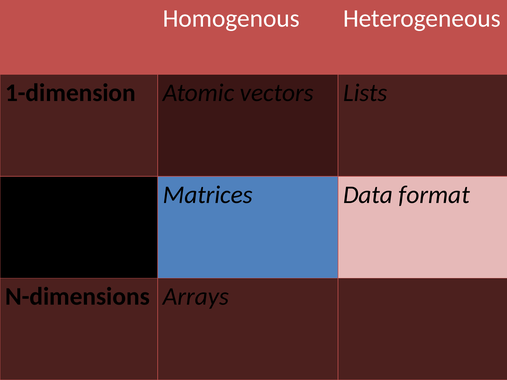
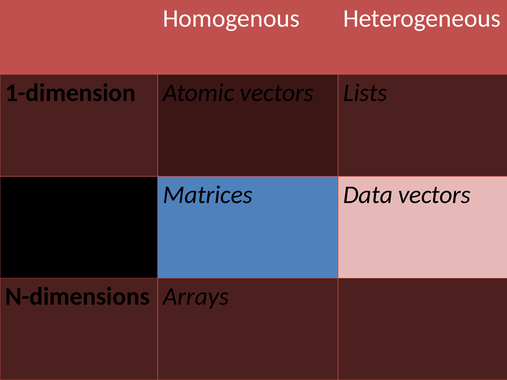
Data format: format -> vectors
